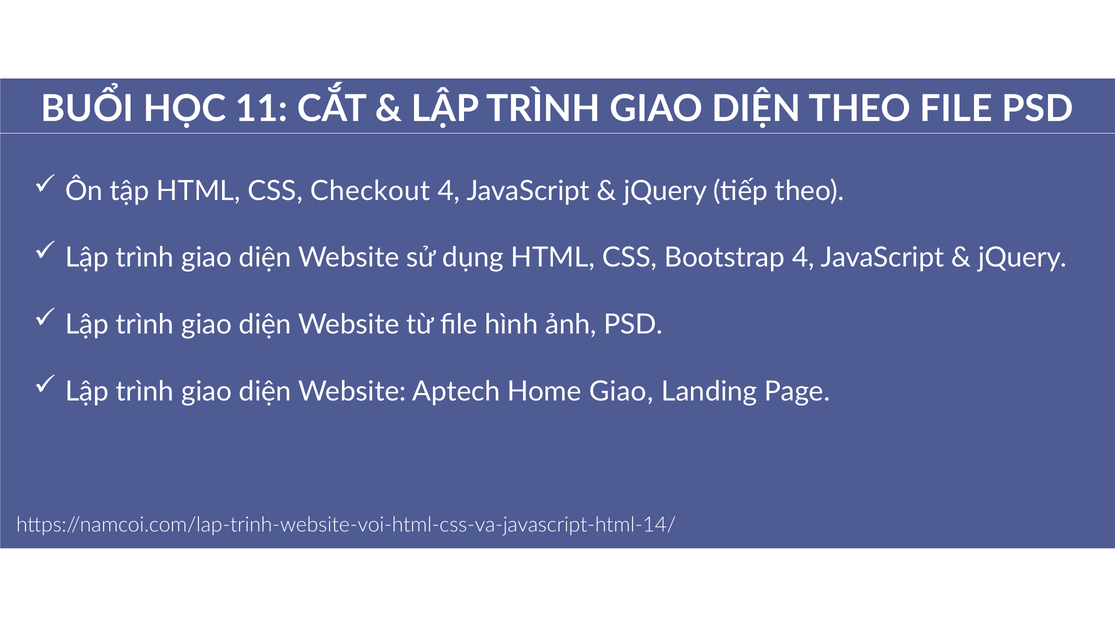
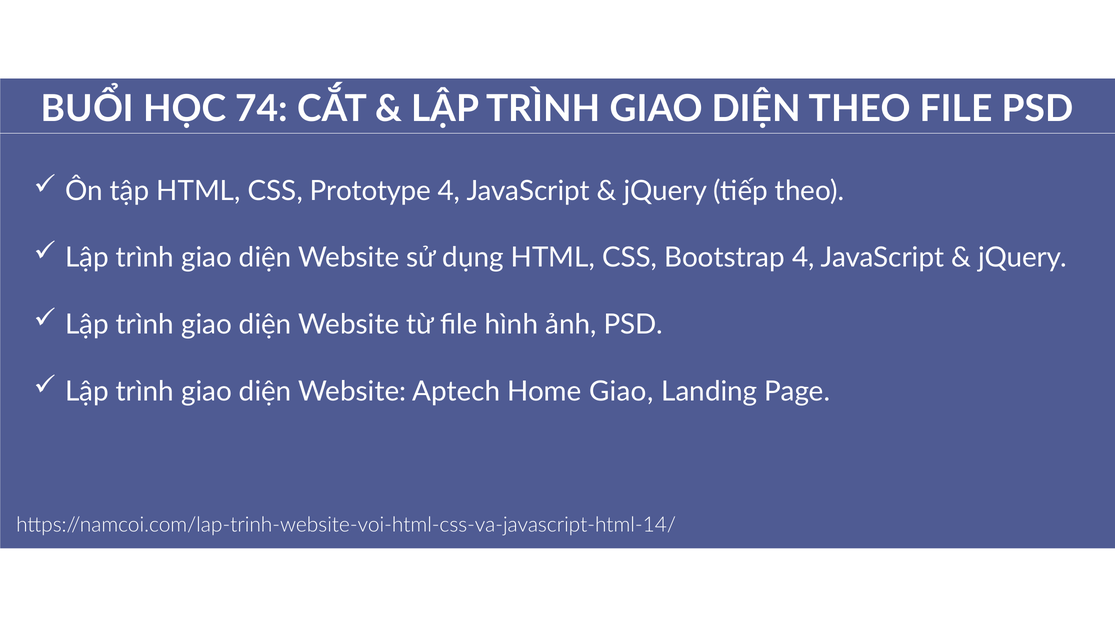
11: 11 -> 74
Checkout: Checkout -> Prototype
